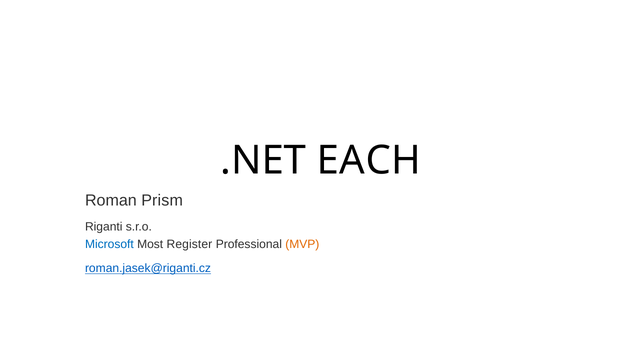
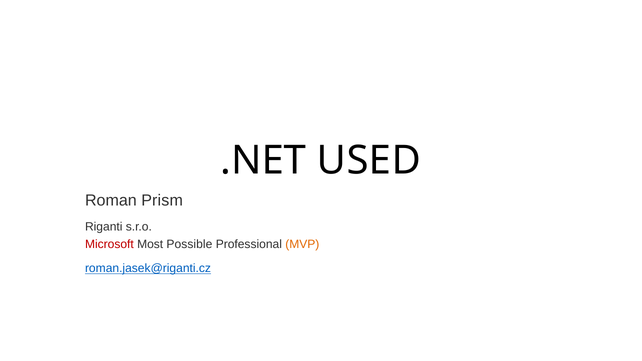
EACH: EACH -> USED
Microsoft colour: blue -> red
Register: Register -> Possible
